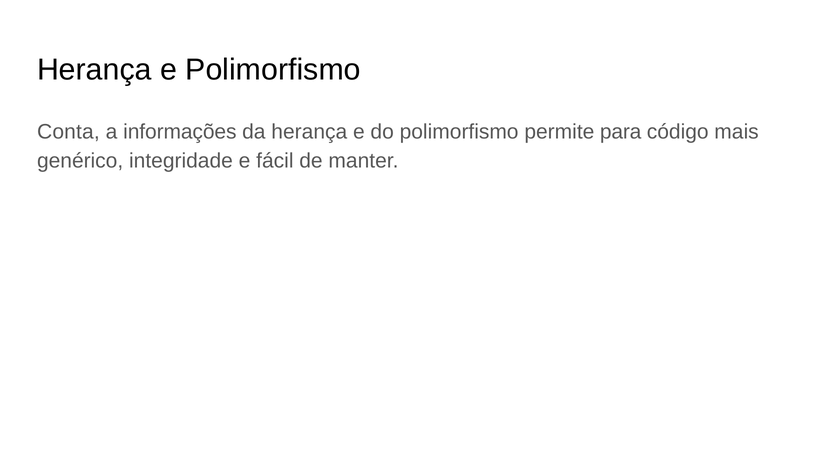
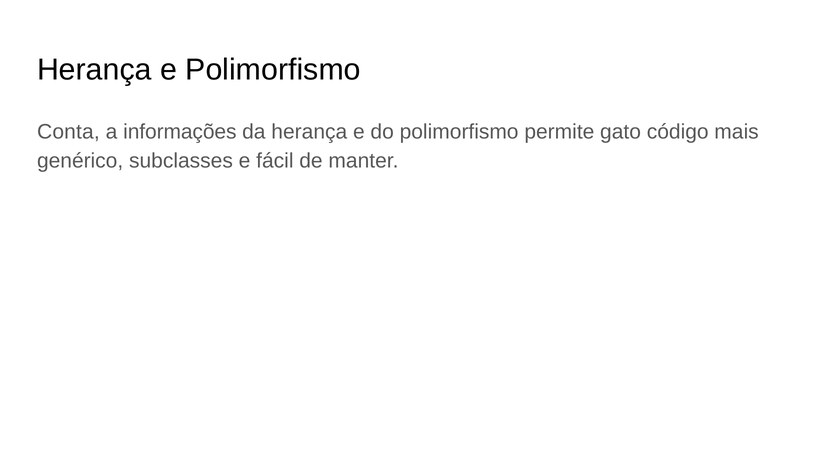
para: para -> gato
integridade: integridade -> subclasses
